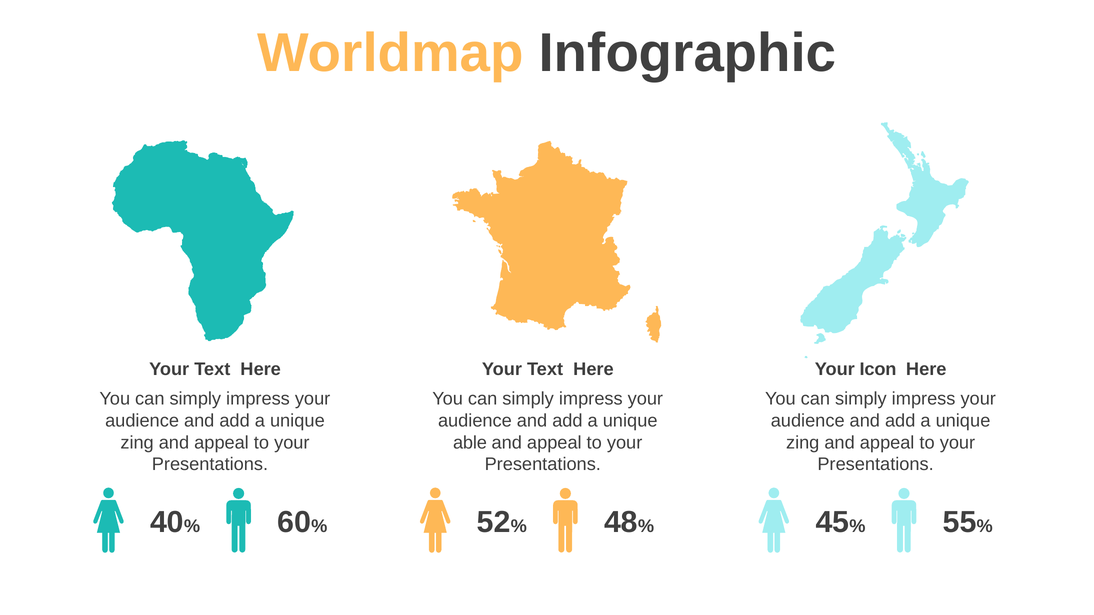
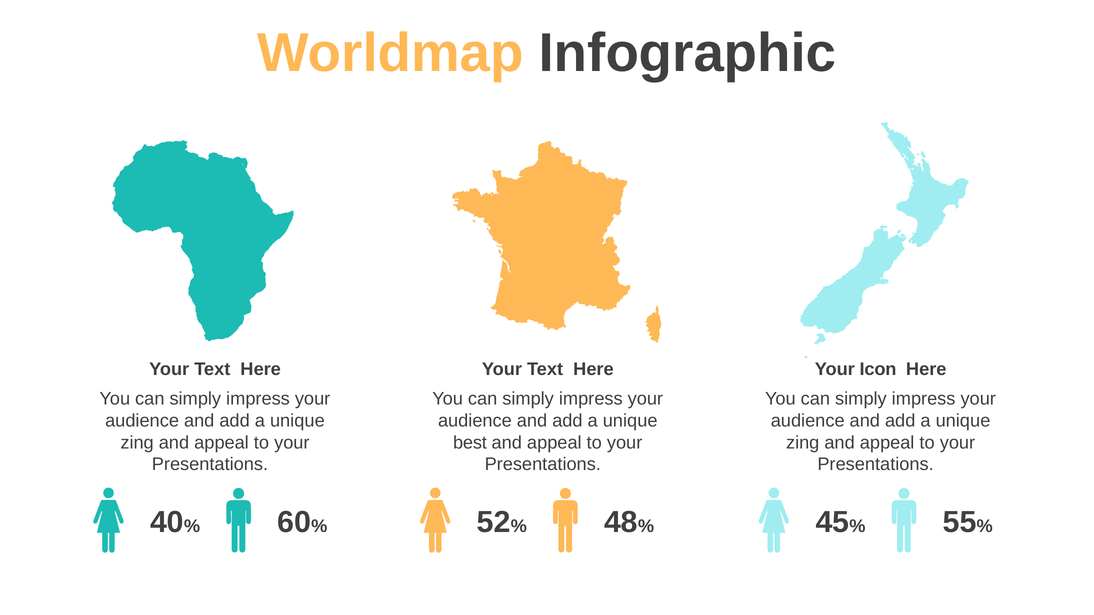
able: able -> best
